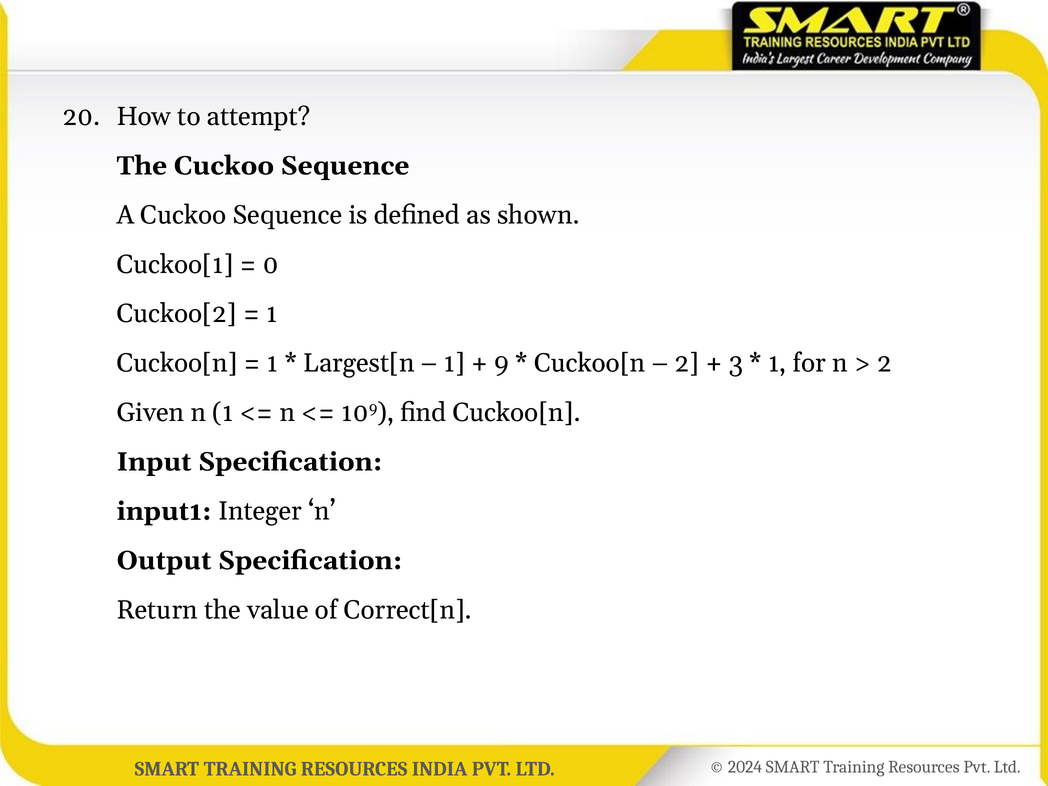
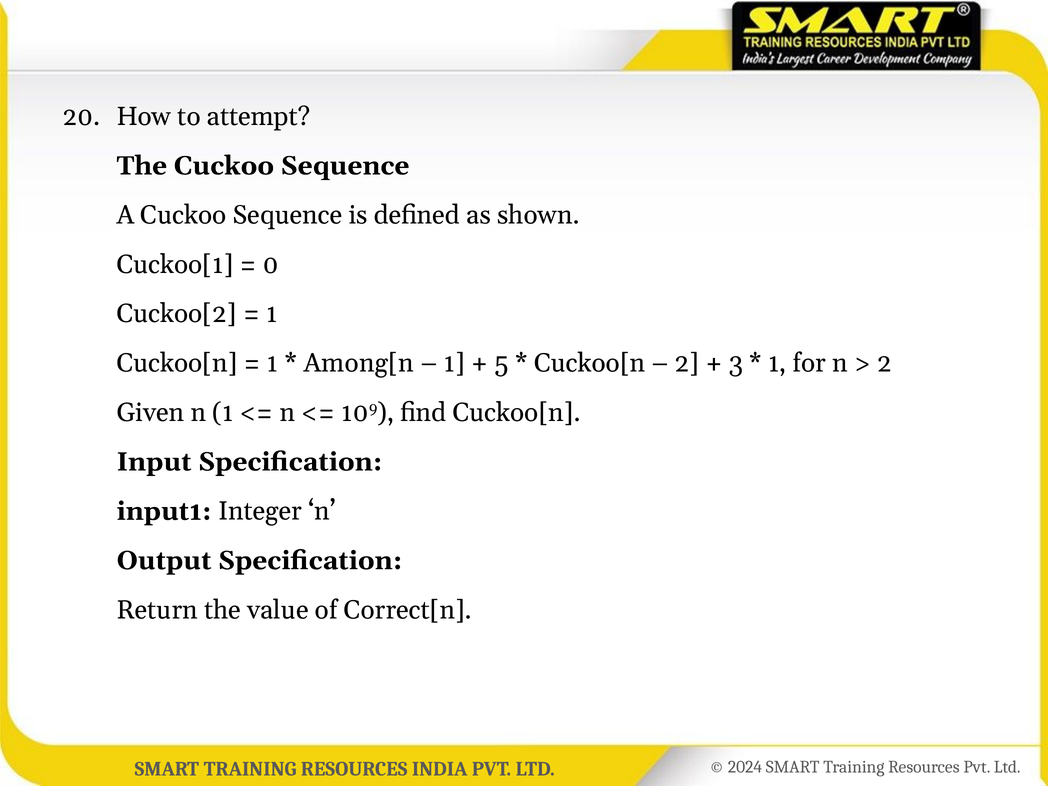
Largest[n: Largest[n -> Among[n
9: 9 -> 5
